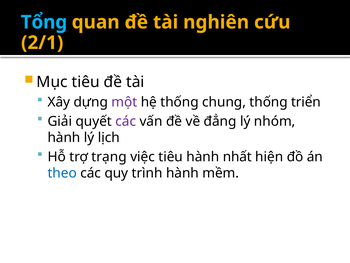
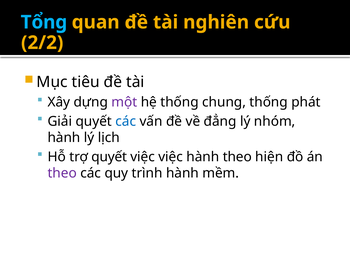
2/1: 2/1 -> 2/2
triển: triển -> phát
các at (126, 121) colour: purple -> blue
trợ trạng: trạng -> quyết
việc tiêu: tiêu -> việc
hành nhất: nhất -> theo
theo at (62, 173) colour: blue -> purple
